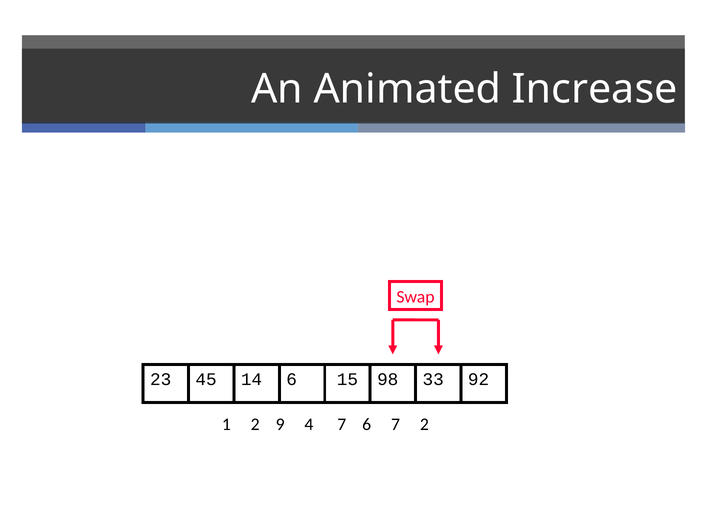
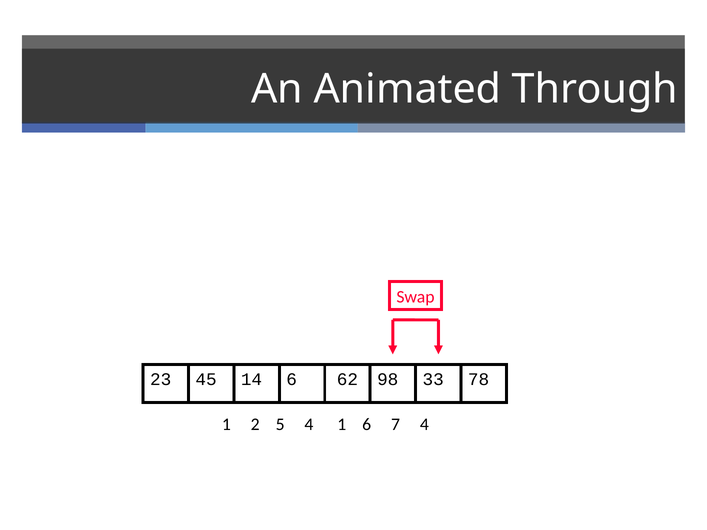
Increase: Increase -> Through
15: 15 -> 62
92: 92 -> 78
9: 9 -> 5
4 7: 7 -> 1
7 2: 2 -> 4
